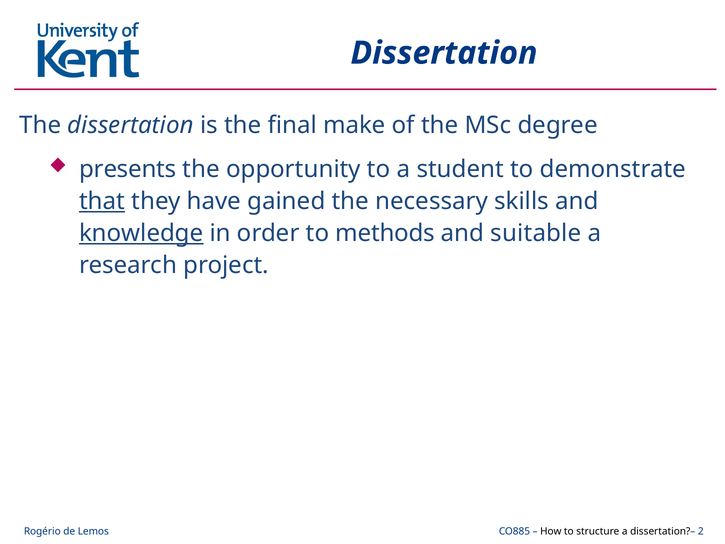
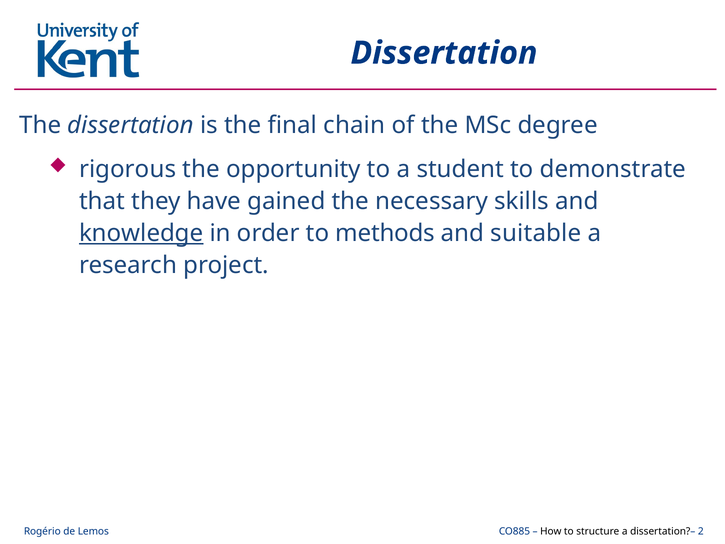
make: make -> chain
presents: presents -> rigorous
that underline: present -> none
